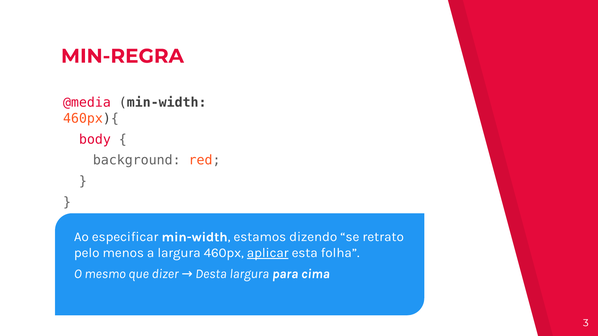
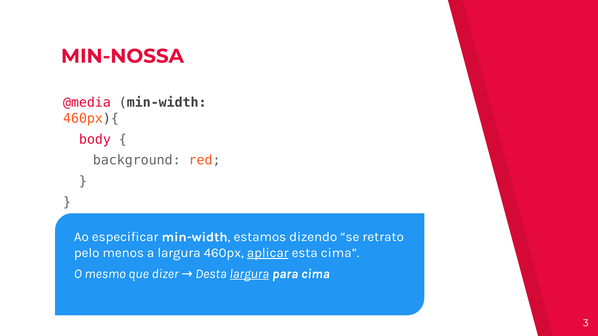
MIN-REGRA: MIN-REGRA -> MIN-NOSSA
esta folha: folha -> cima
largura at (249, 274) underline: none -> present
